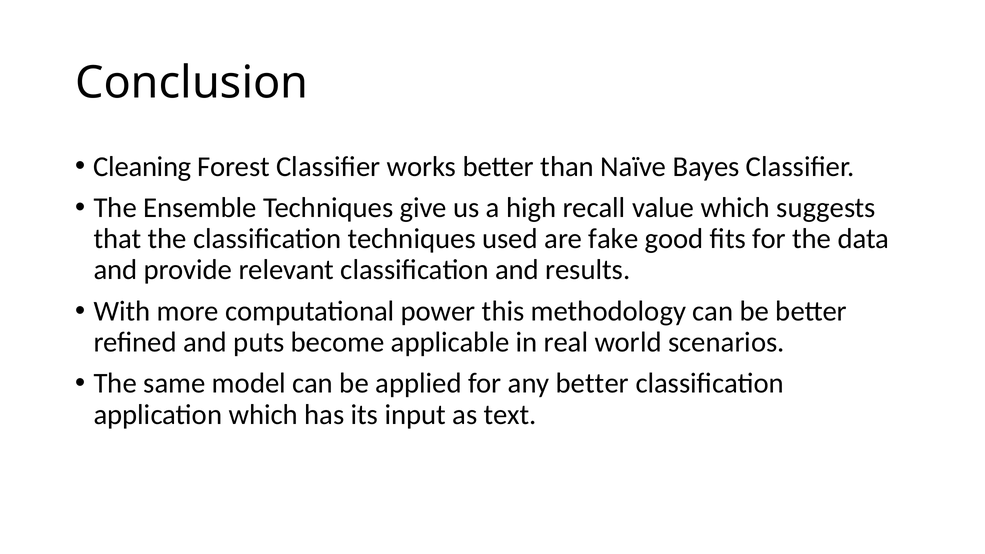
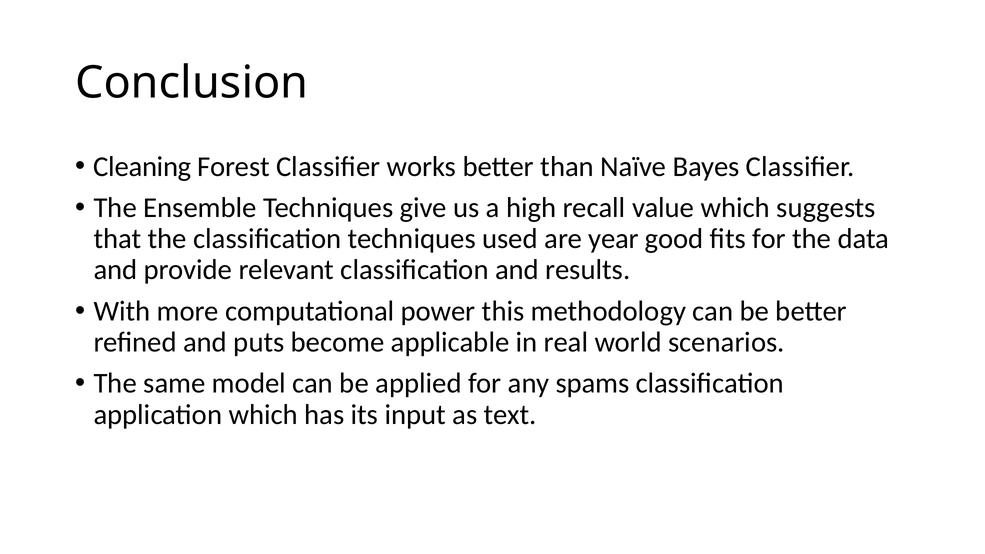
fake: fake -> year
any better: better -> spams
